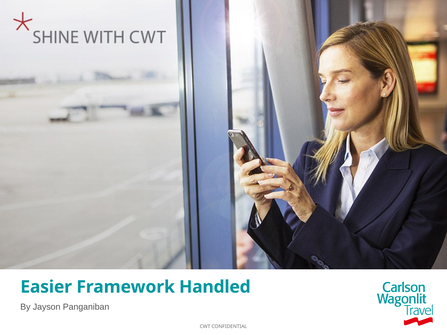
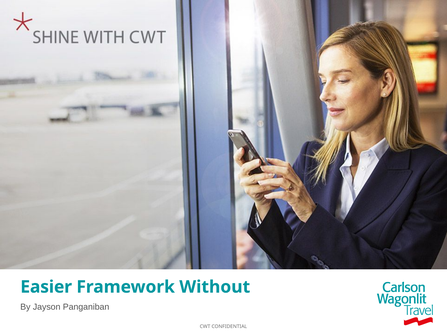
Handled: Handled -> Without
